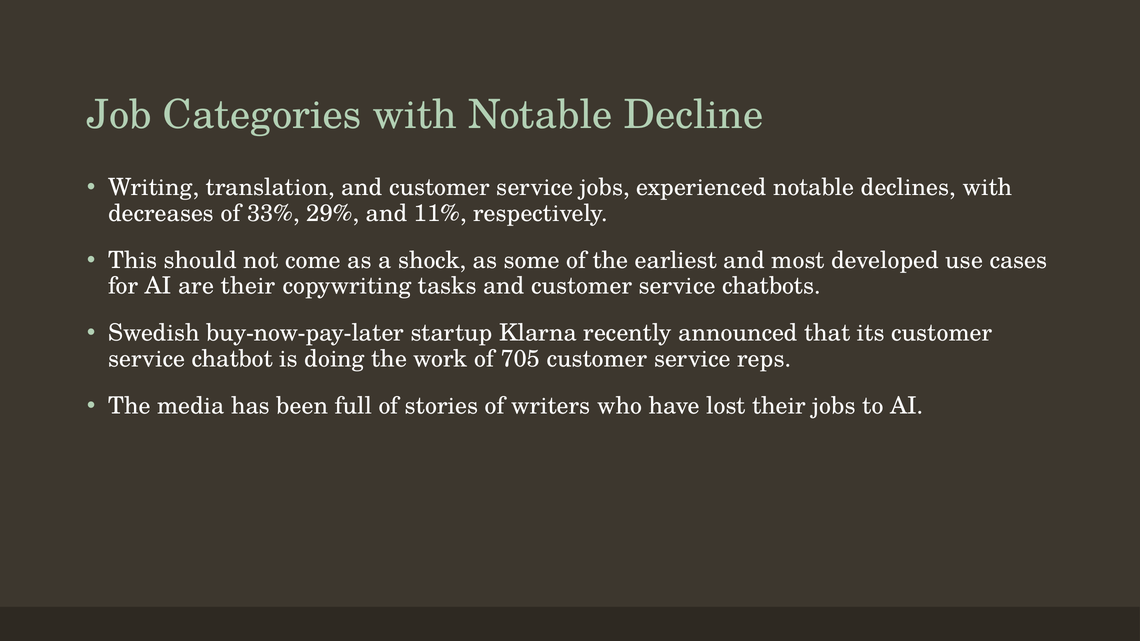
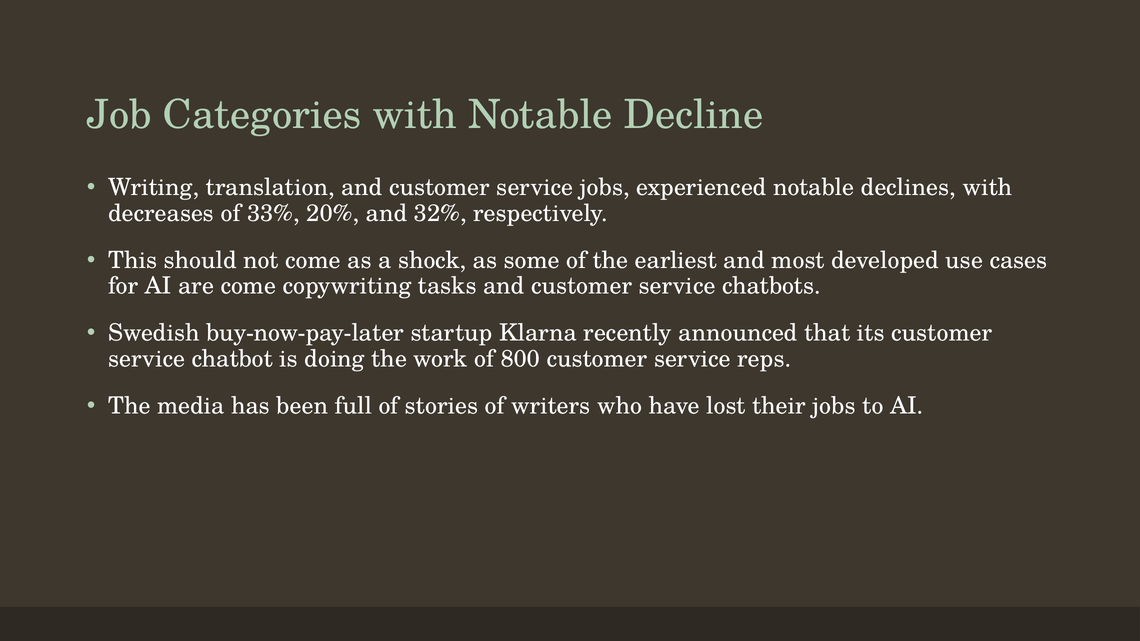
29%: 29% -> 20%
11%: 11% -> 32%
are their: their -> come
705: 705 -> 800
